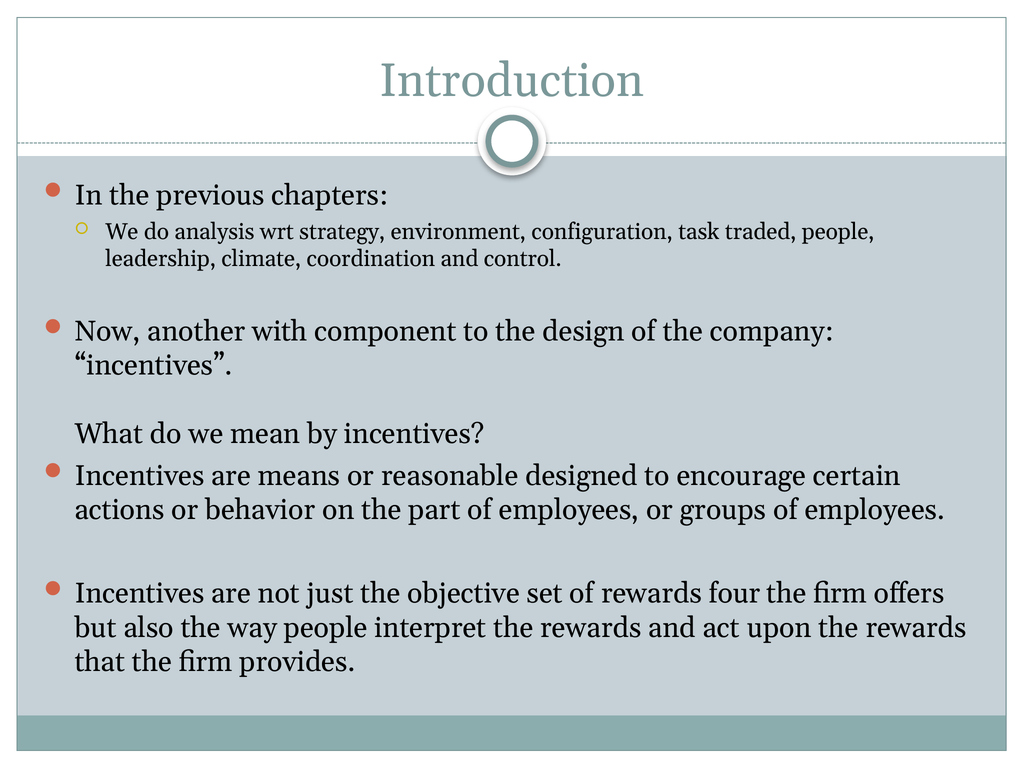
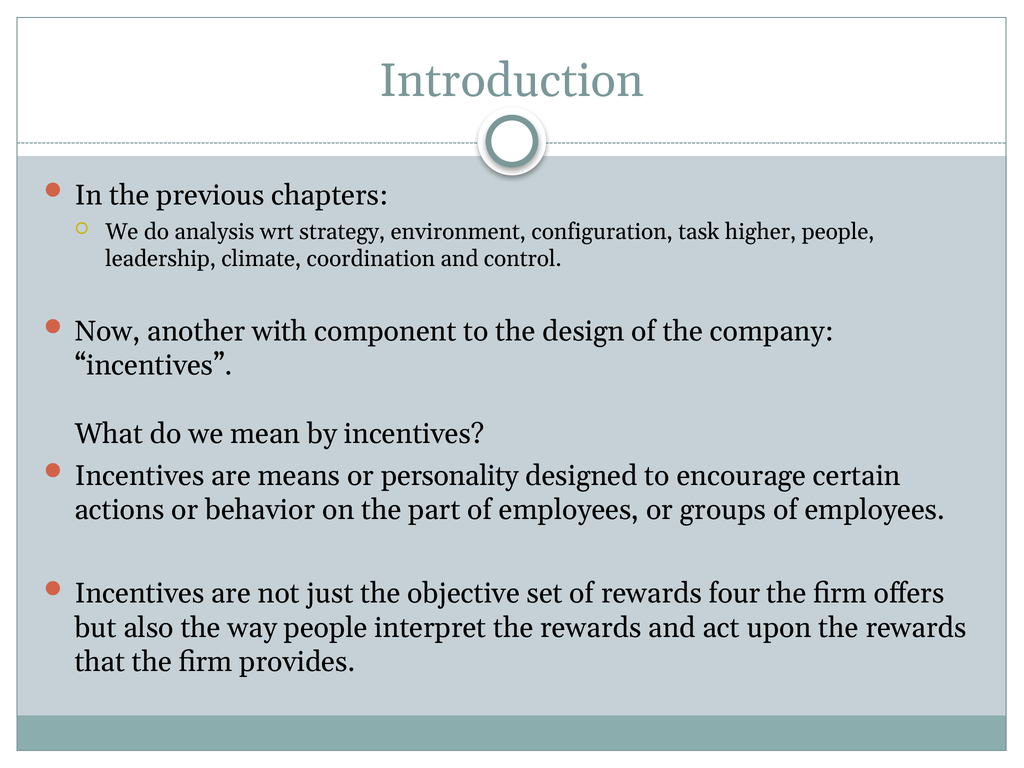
traded: traded -> higher
reasonable: reasonable -> personality
